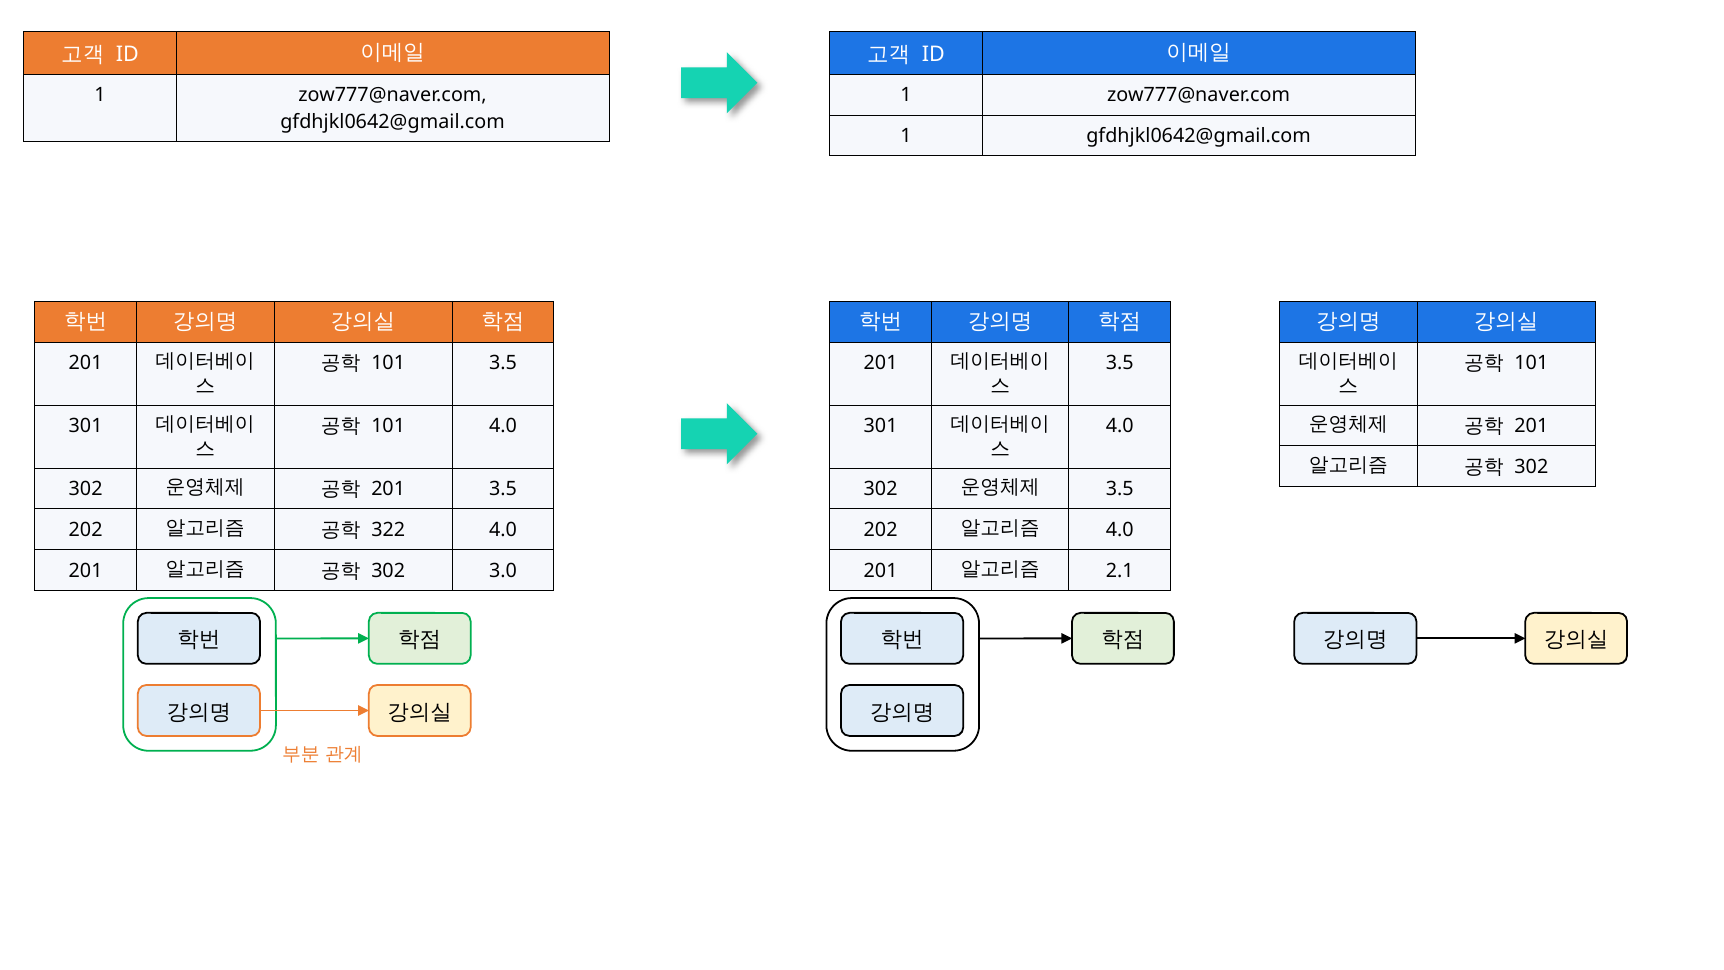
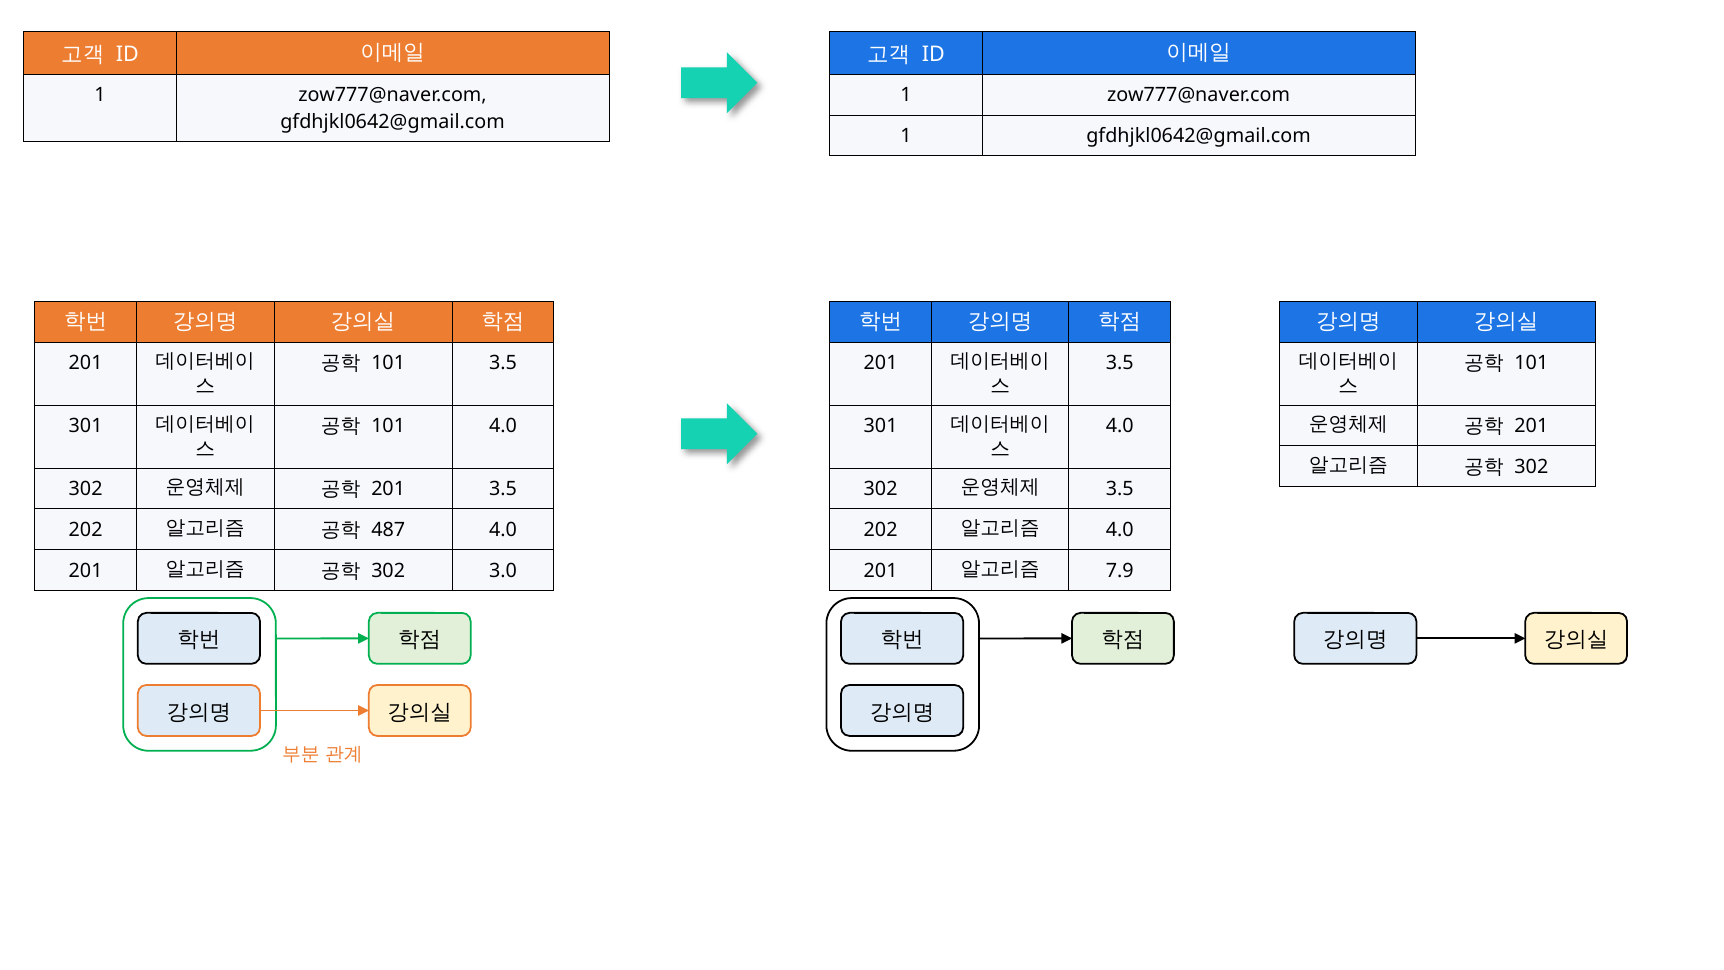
322: 322 -> 487
2.1: 2.1 -> 7.9
